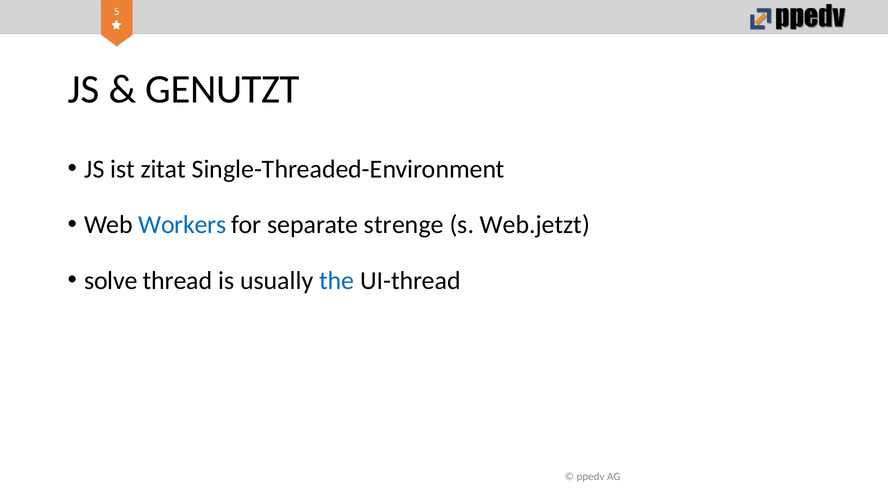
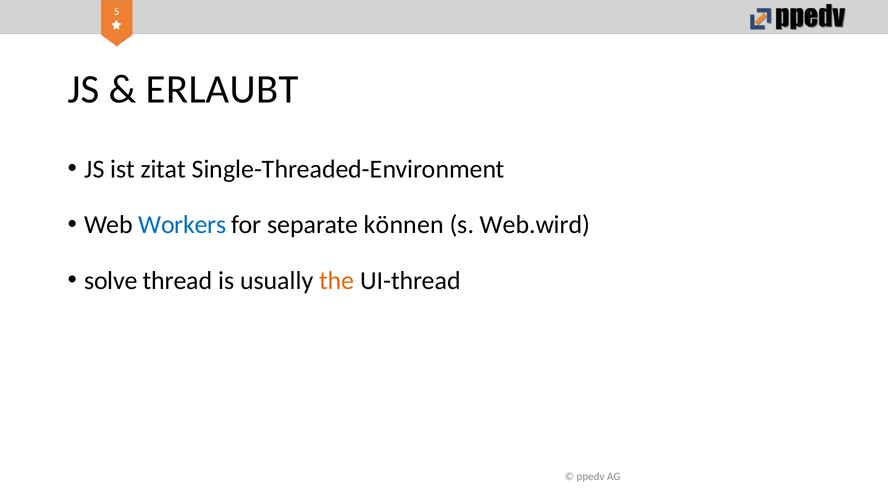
GENUTZT: GENUTZT -> ERLAUBT
strenge: strenge -> können
Web.jetzt: Web.jetzt -> Web.wird
the colour: blue -> orange
